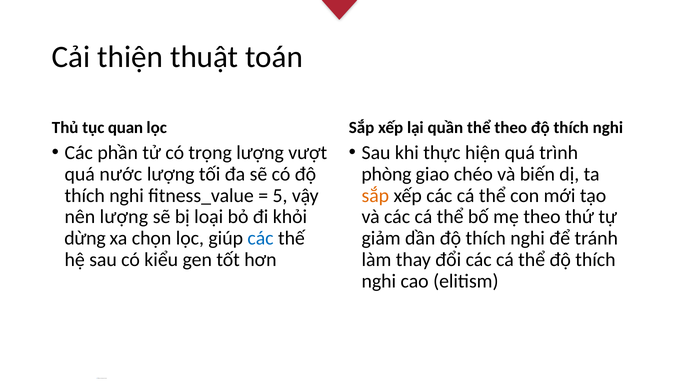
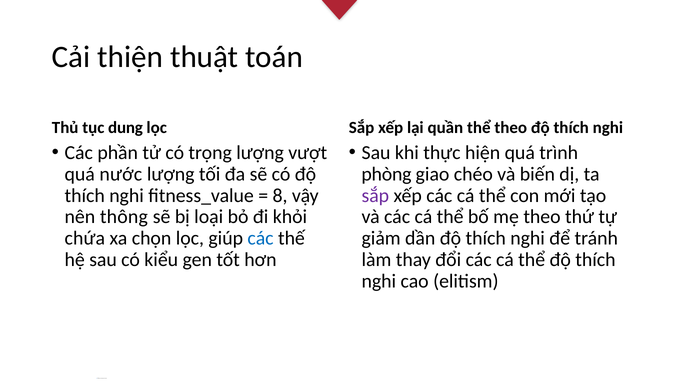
quan: quan -> dung
5: 5 -> 8
sắp at (375, 195) colour: orange -> purple
nên lượng: lượng -> thông
dừng: dừng -> chứa
